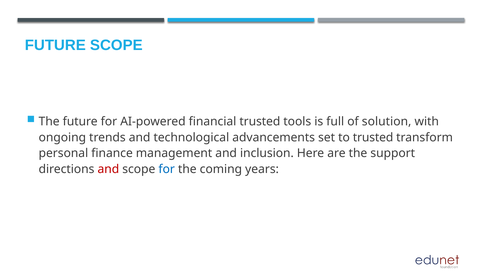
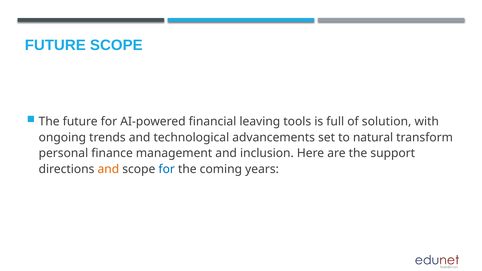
financial trusted: trusted -> leaving
to trusted: trusted -> natural
and at (108, 169) colour: red -> orange
